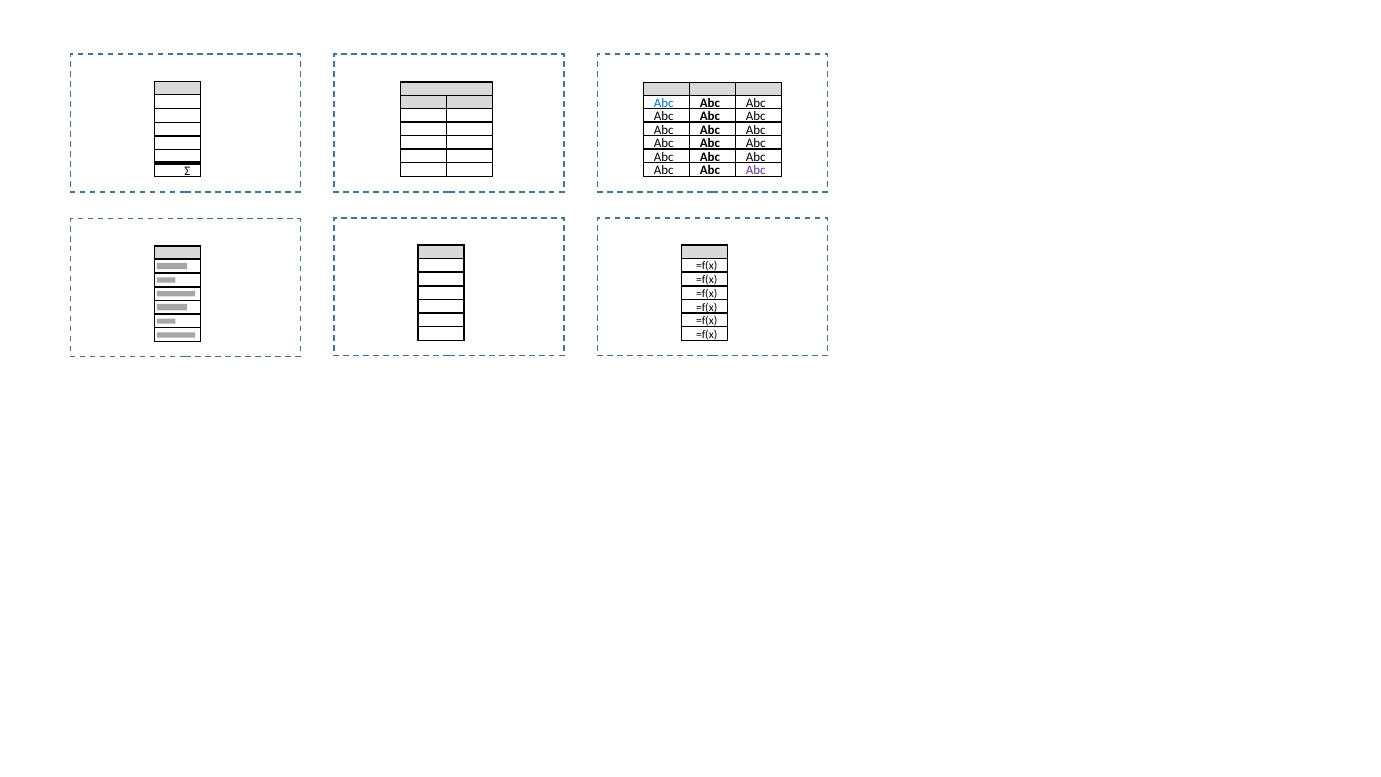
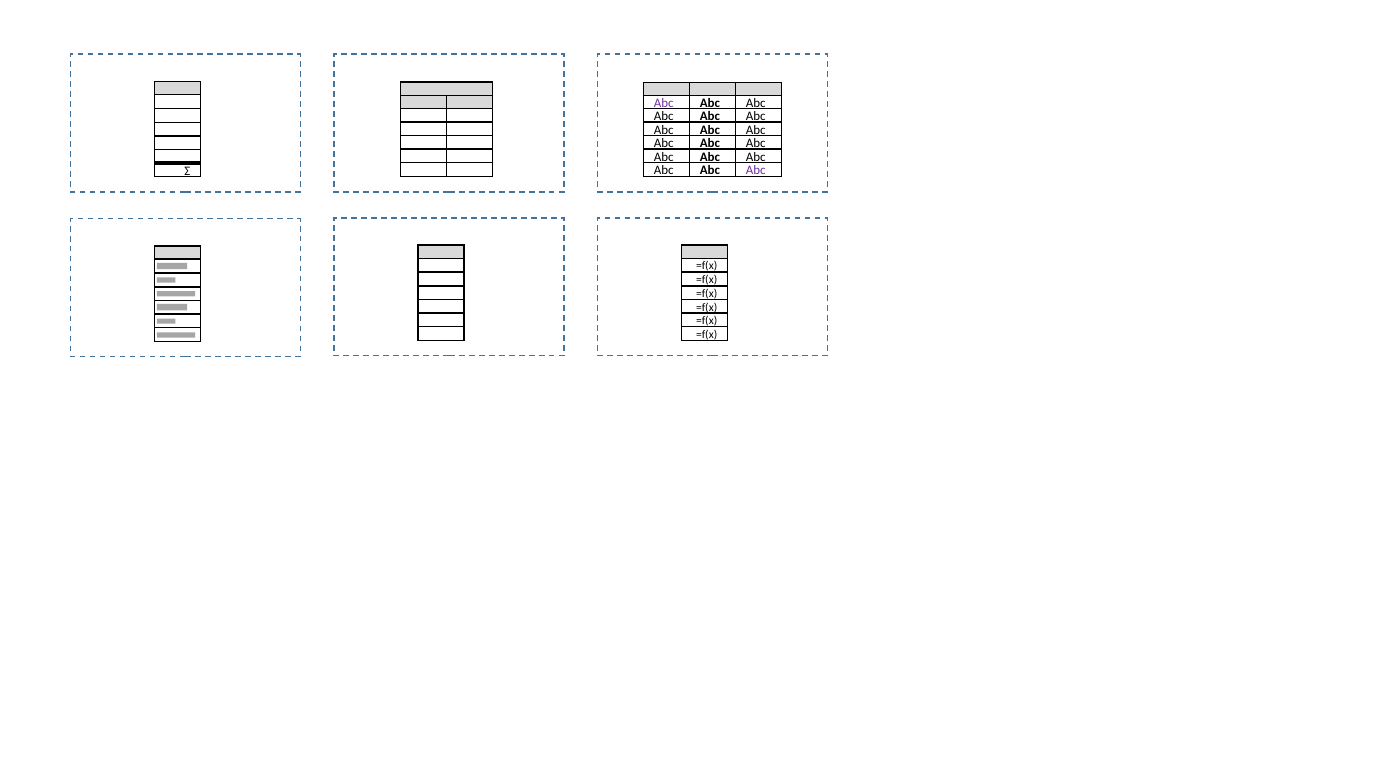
Abc at (664, 103) colour: blue -> purple
